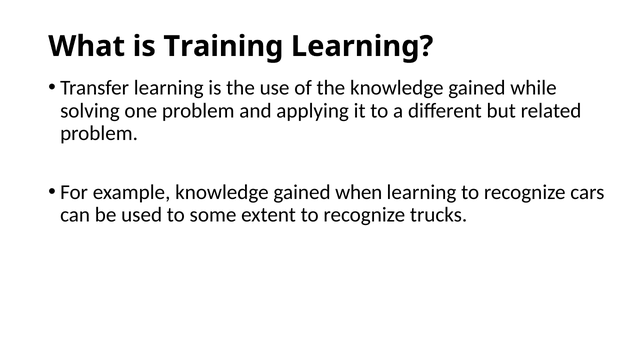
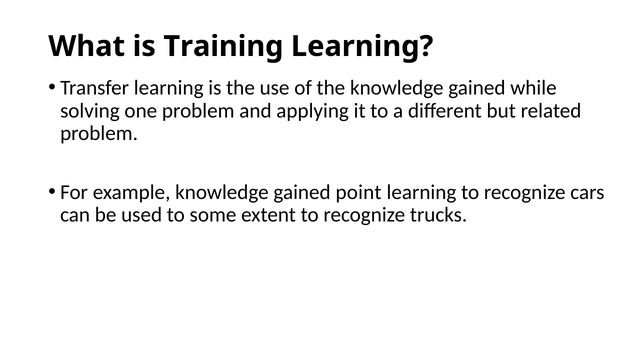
when: when -> point
